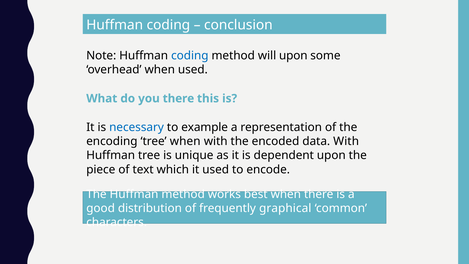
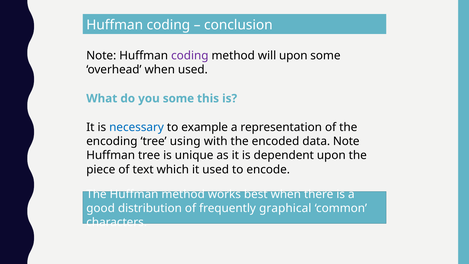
coding at (190, 56) colour: blue -> purple
you there: there -> some
tree when: when -> using
data With: With -> Note
